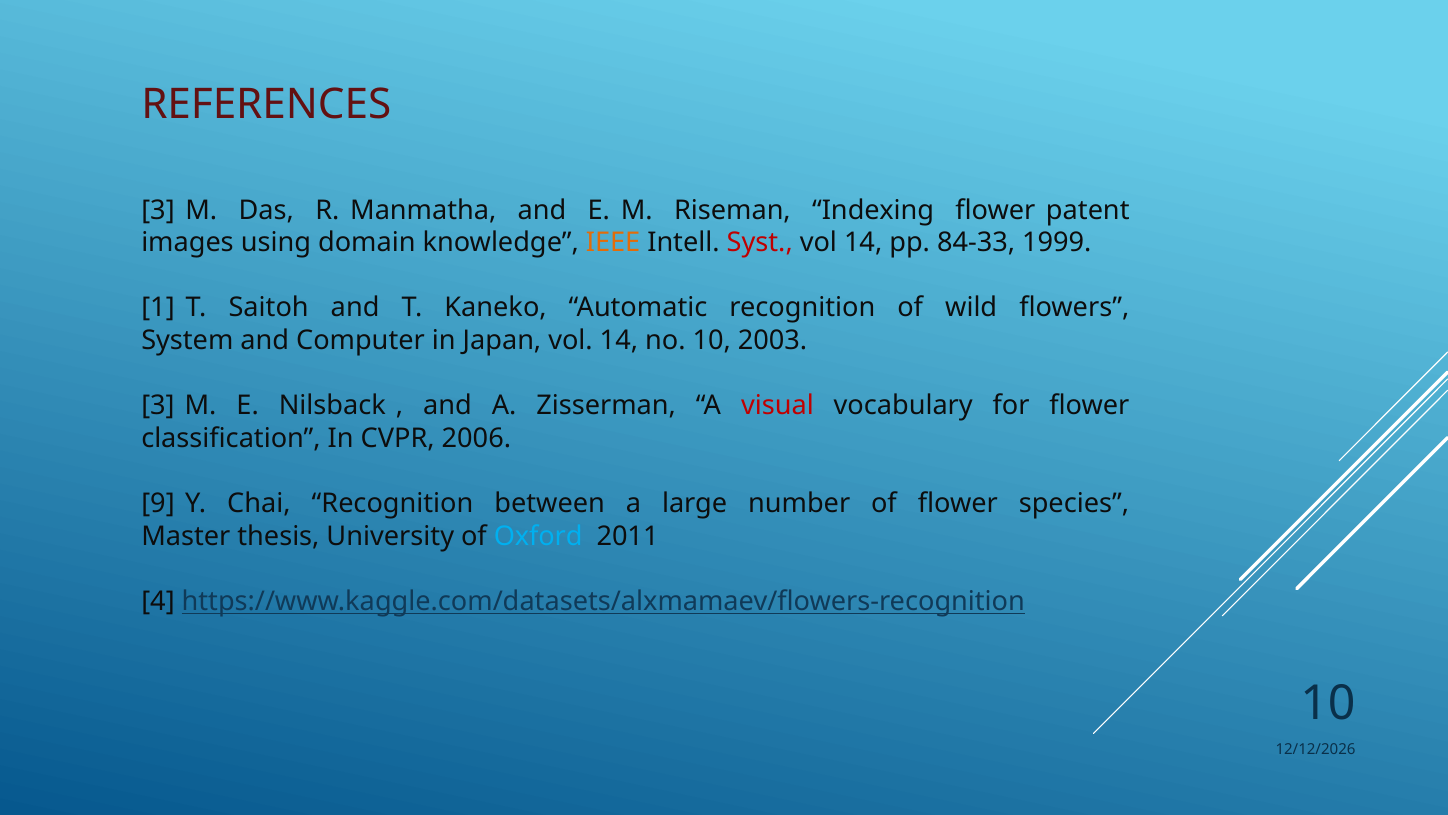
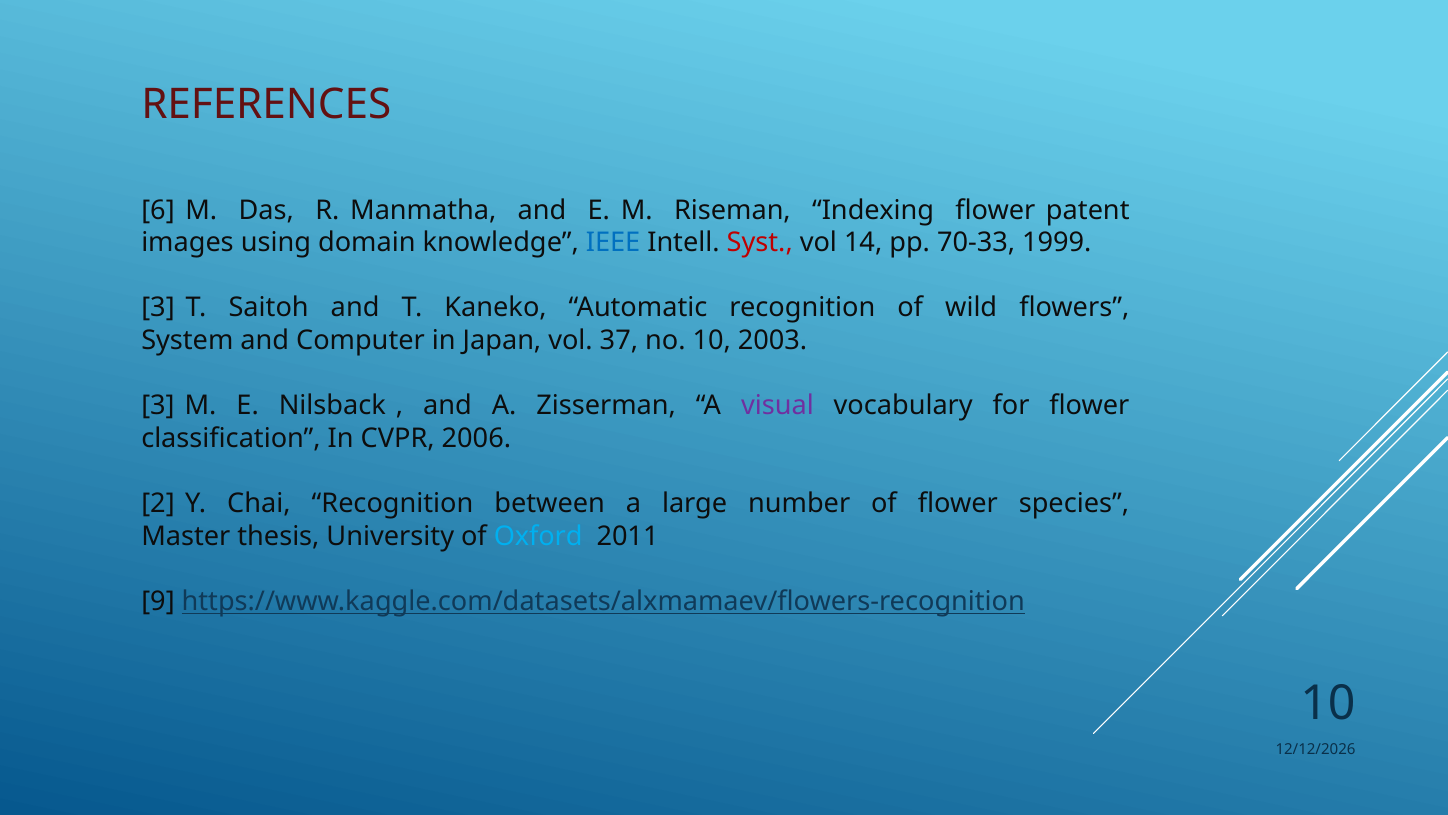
3 at (158, 210): 3 -> 6
IEEE colour: orange -> blue
84-33: 84-33 -> 70-33
1 at (158, 308): 1 -> 3
Japan vol 14: 14 -> 37
visual colour: red -> purple
9: 9 -> 2
4: 4 -> 9
